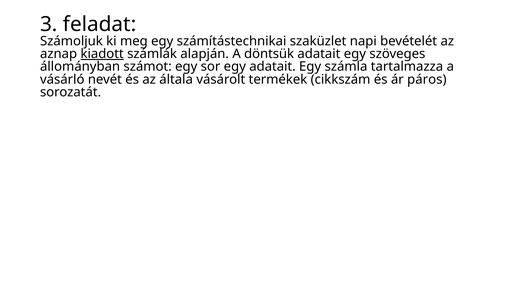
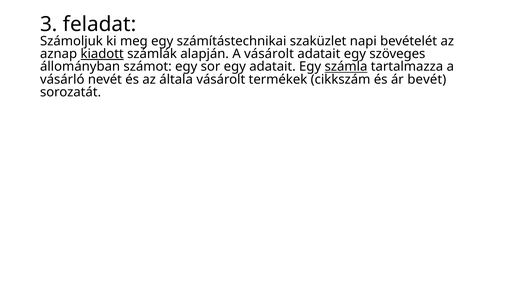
A döntsük: döntsük -> vásárolt
számla underline: none -> present
páros: páros -> bevét
